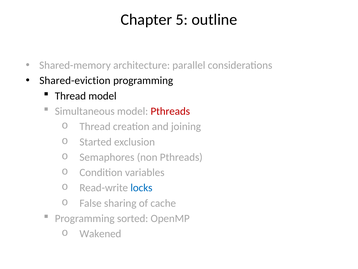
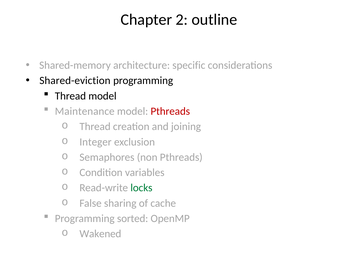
5: 5 -> 2
parallel: parallel -> specific
Simultaneous: Simultaneous -> Maintenance
Started: Started -> Integer
locks colour: blue -> green
